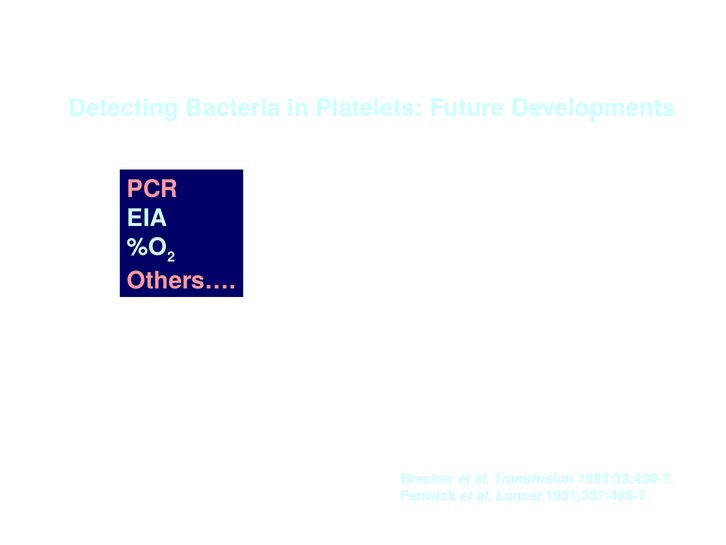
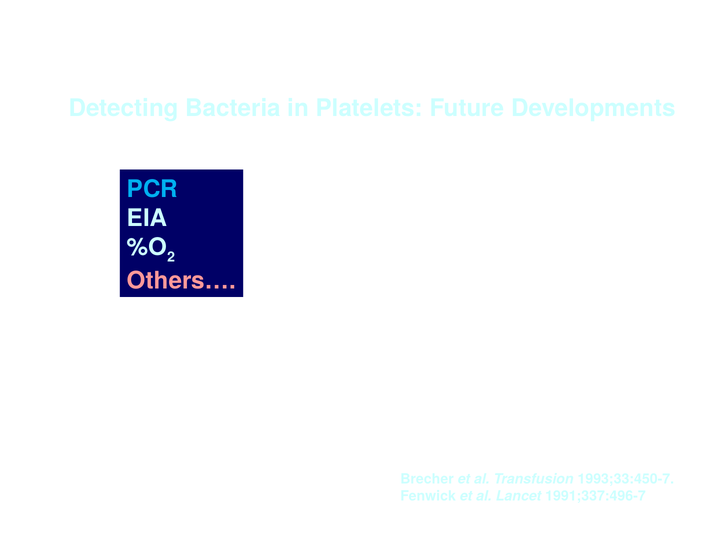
PCR colour: pink -> light blue
